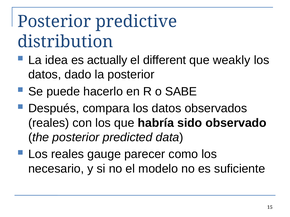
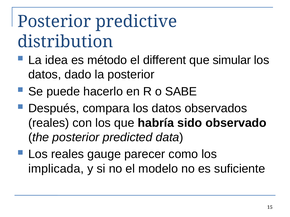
actually: actually -> método
weakly: weakly -> simular
necesario: necesario -> implicada
